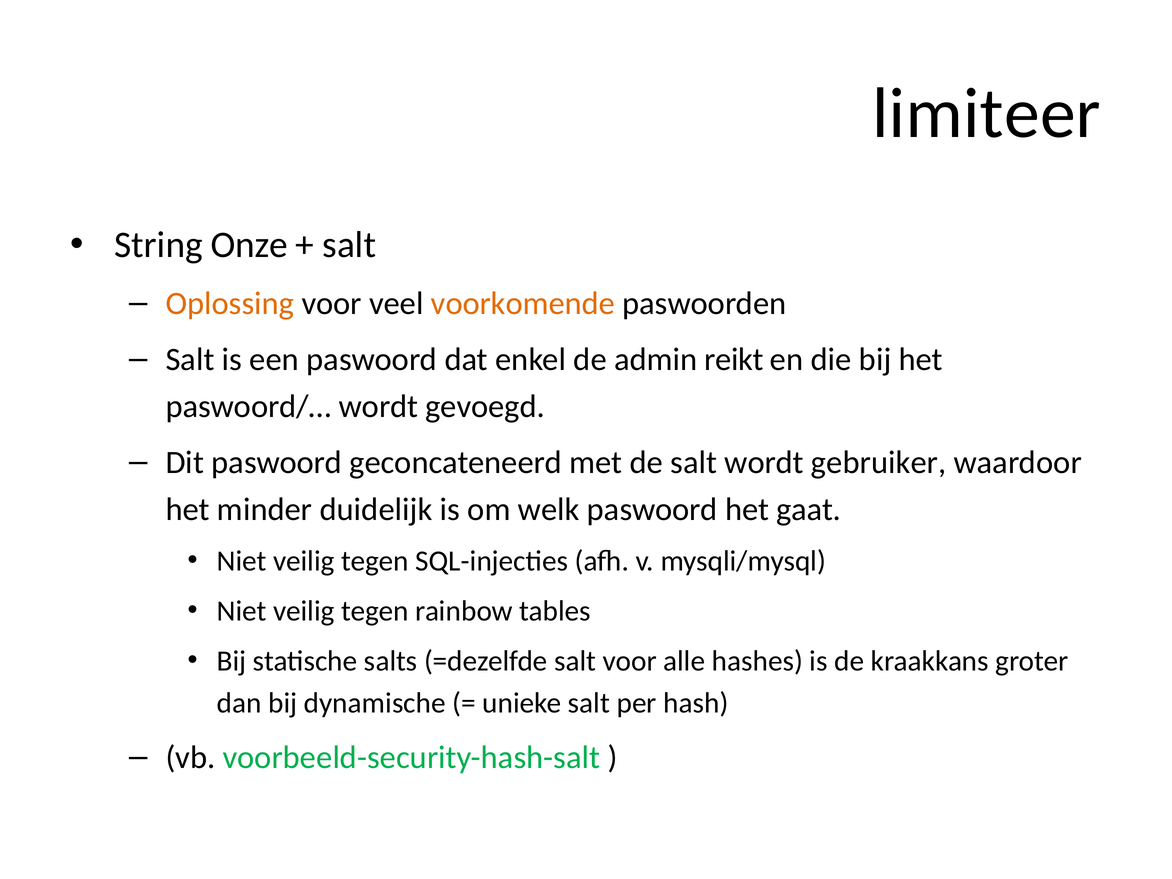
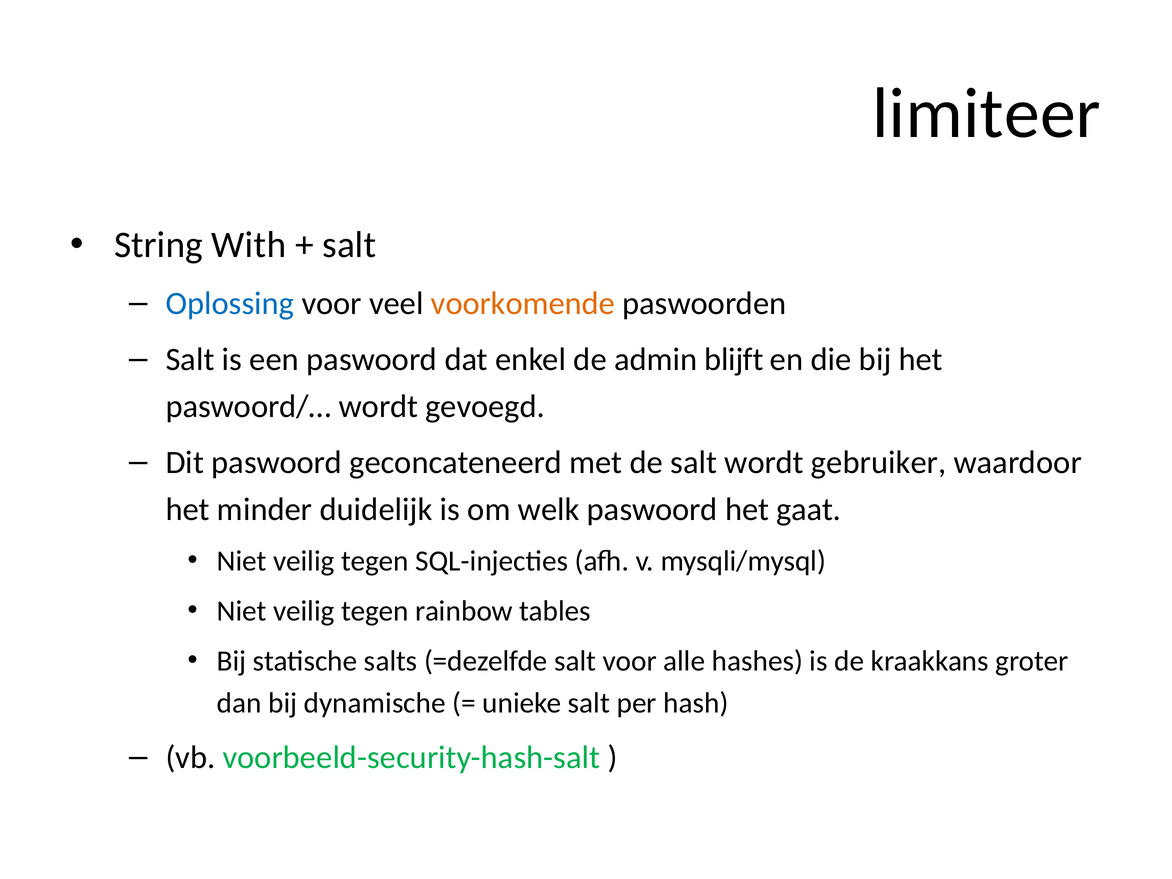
Onze: Onze -> With
Oplossing colour: orange -> blue
reikt: reikt -> blijft
